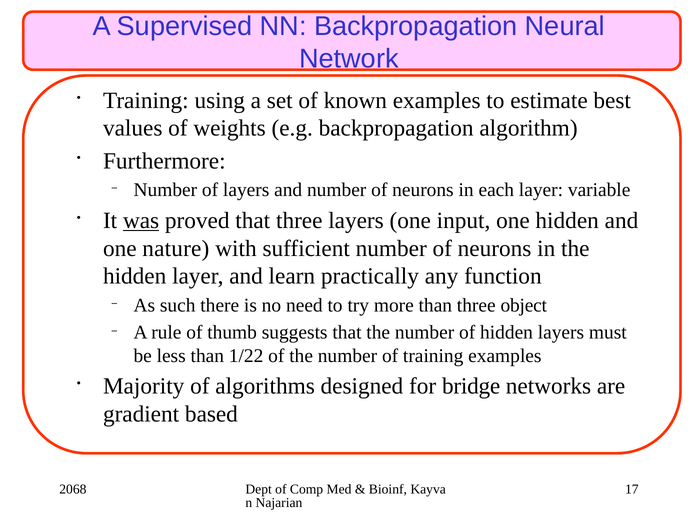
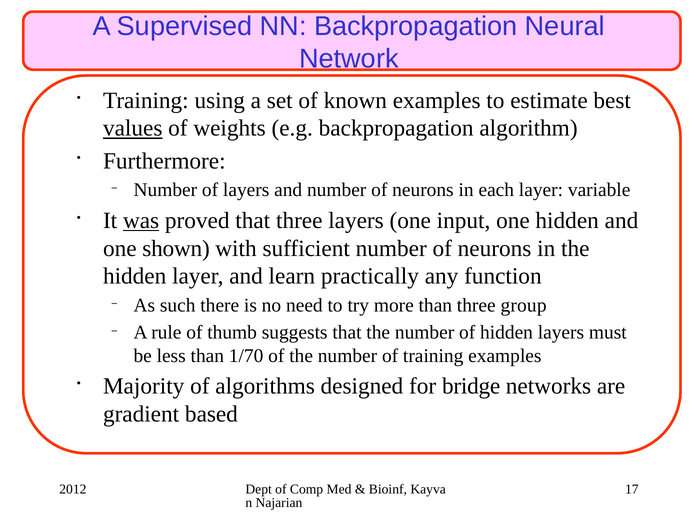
values underline: none -> present
nature: nature -> shown
object: object -> group
1/22: 1/22 -> 1/70
2068: 2068 -> 2012
